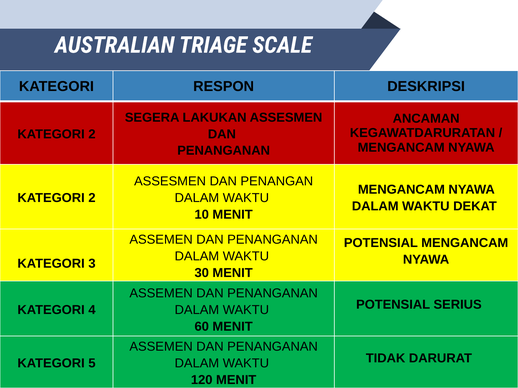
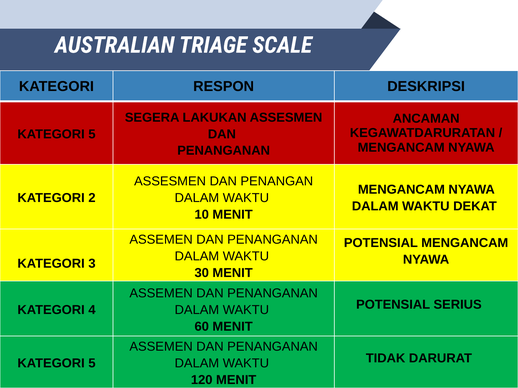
2 at (92, 134): 2 -> 5
